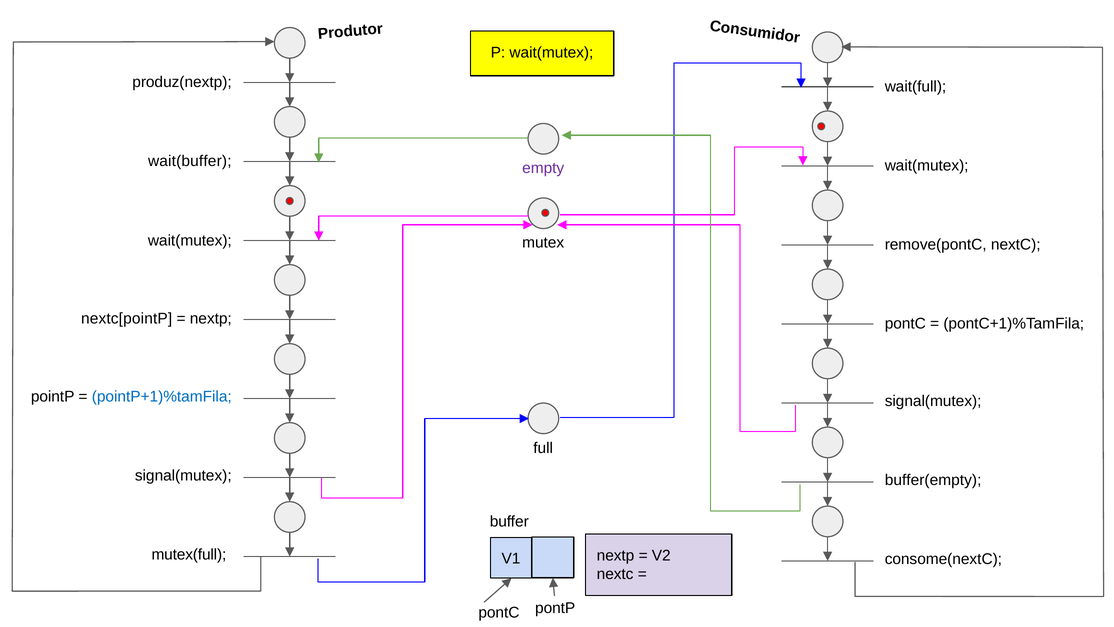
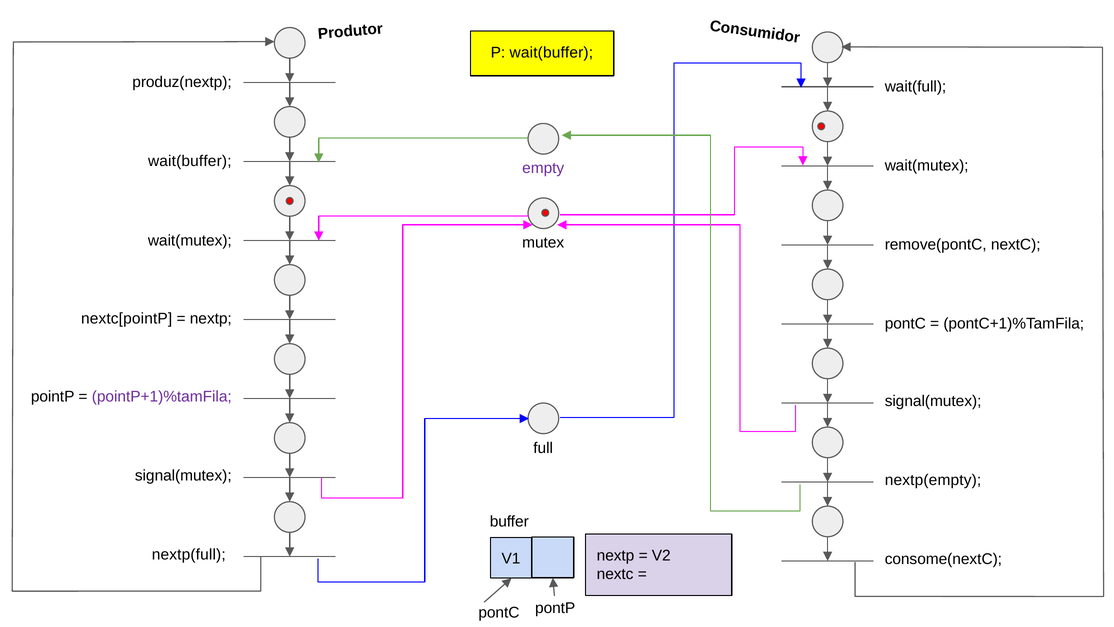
P wait(mutex: wait(mutex -> wait(buffer
pointP+1)%tamFila colour: blue -> purple
buffer(empty: buffer(empty -> nextp(empty
mutex(full: mutex(full -> nextp(full
